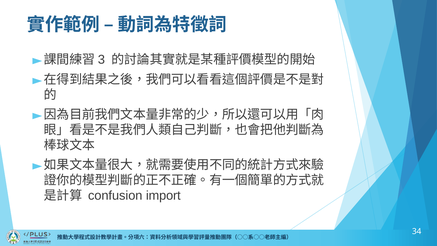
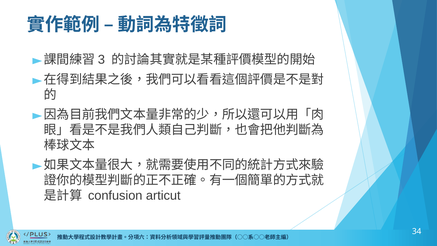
import: import -> articut
